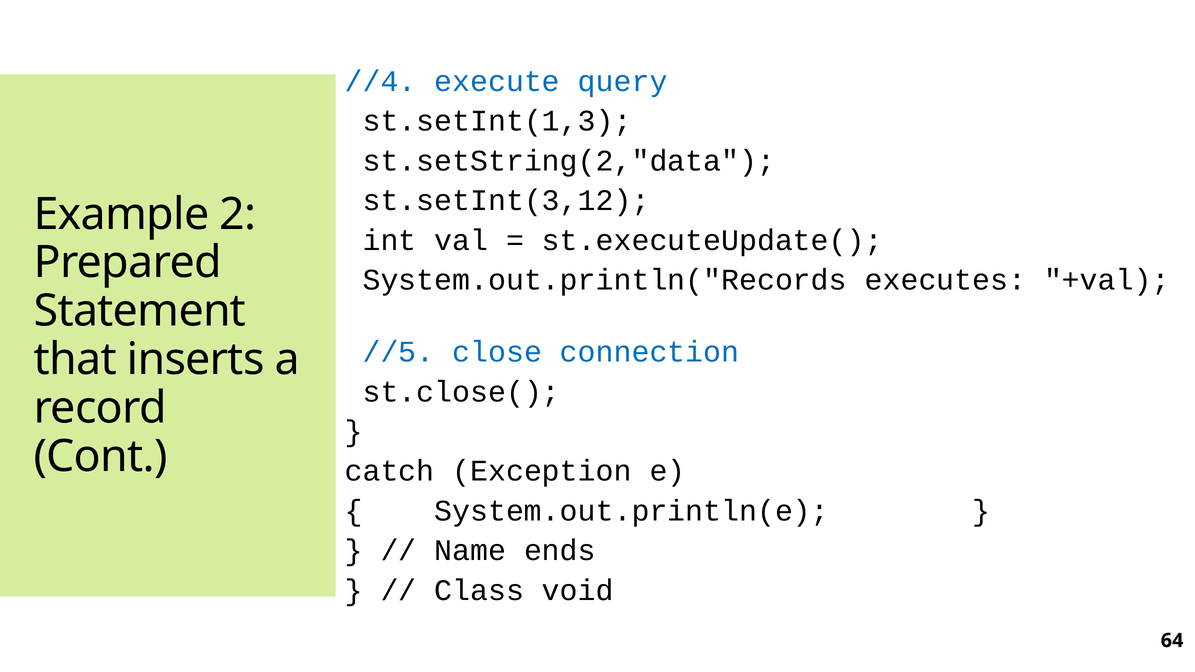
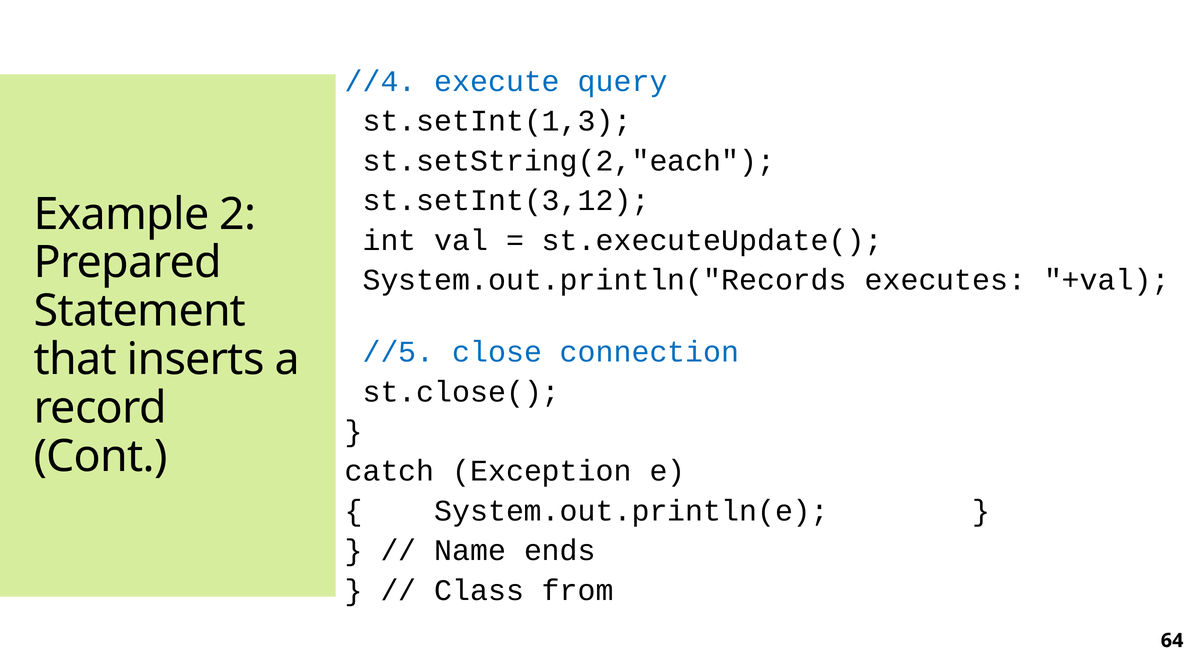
st.setString(2,"data: st.setString(2,"data -> st.setString(2,"each
void: void -> from
